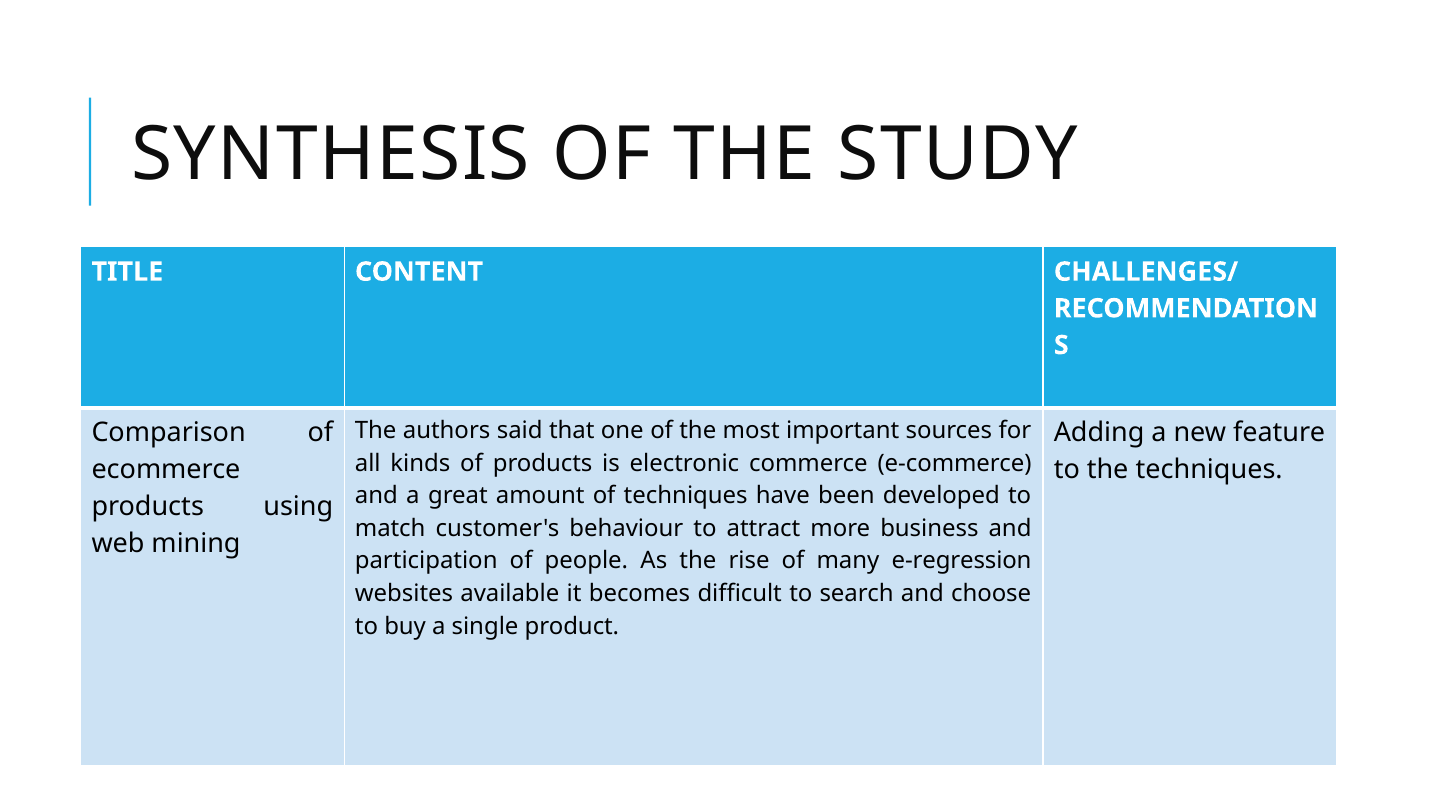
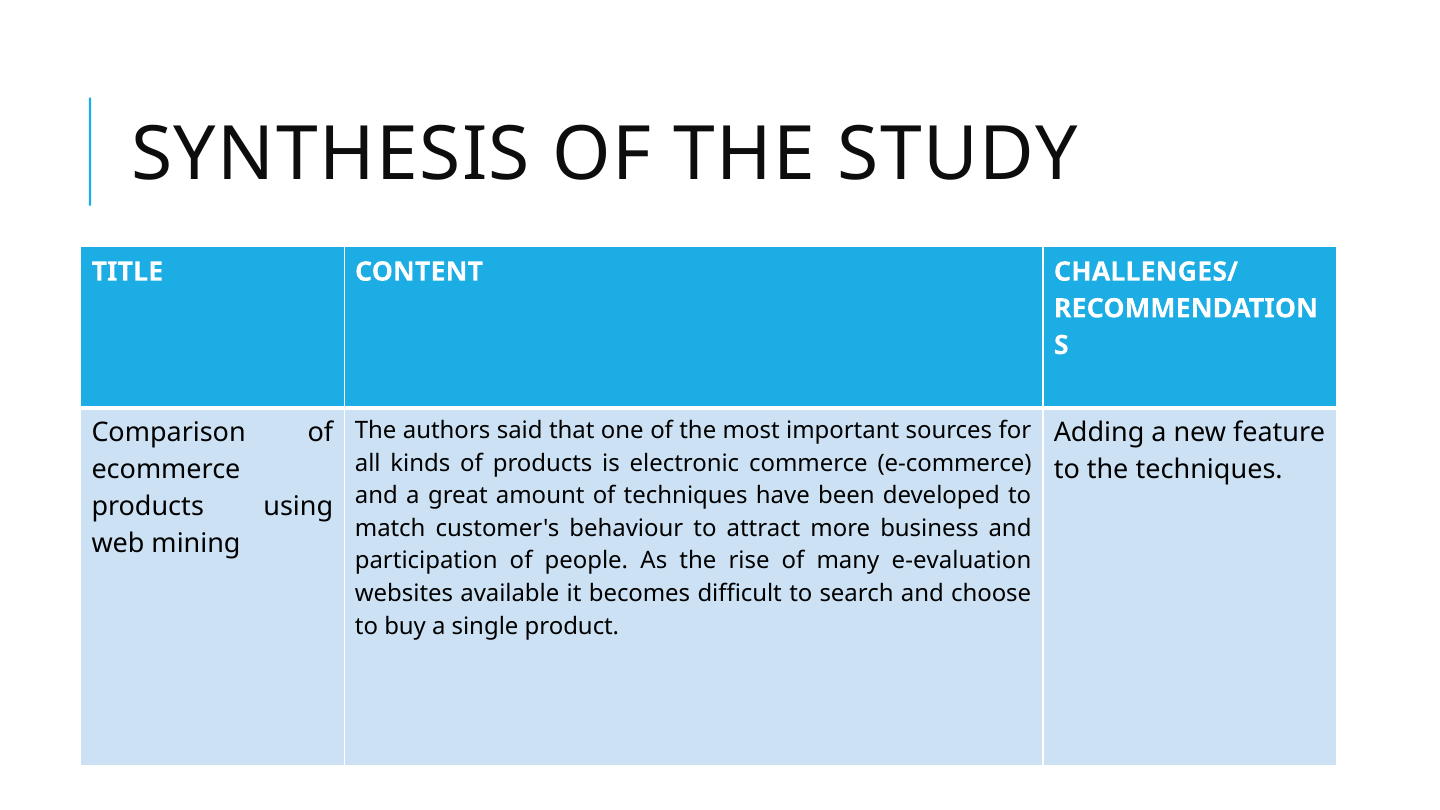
e-regression: e-regression -> e-evaluation
